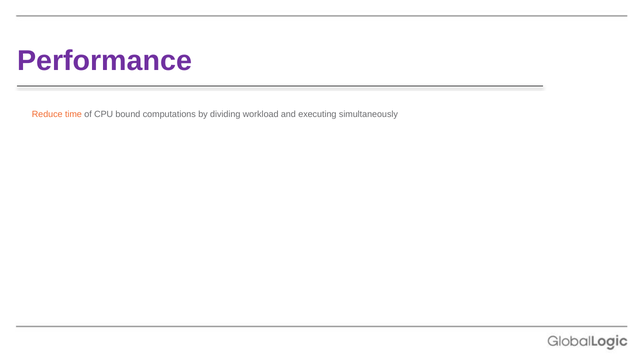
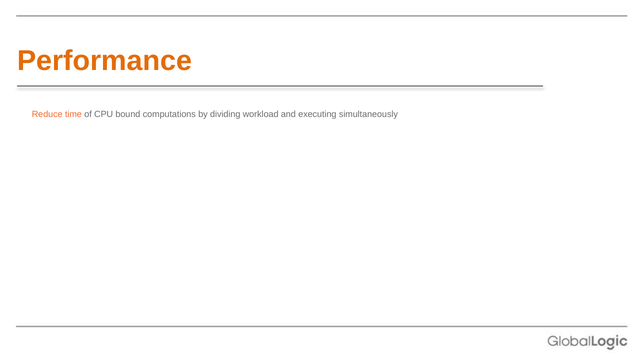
Performance colour: purple -> orange
